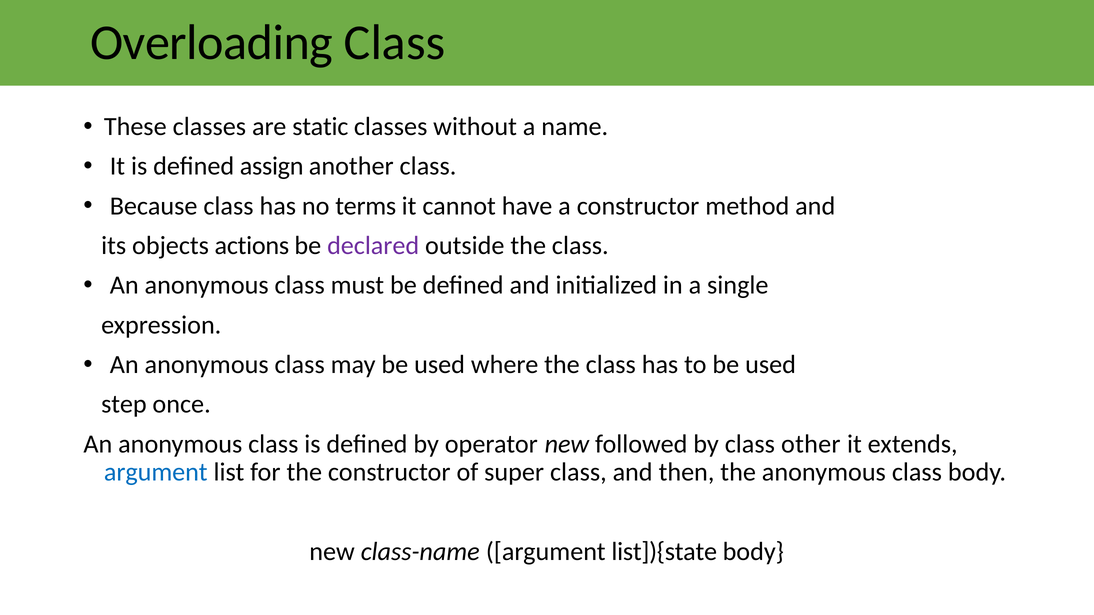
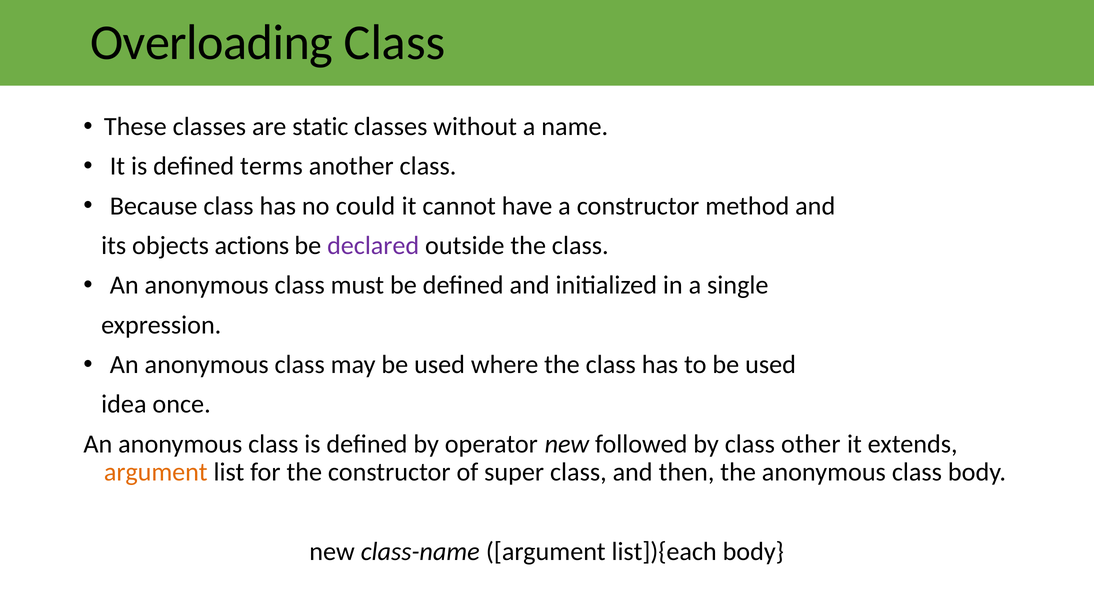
assign: assign -> terms
terms: terms -> could
step: step -> idea
argument at (156, 473) colour: blue -> orange
list]){state: list]){state -> list]){each
